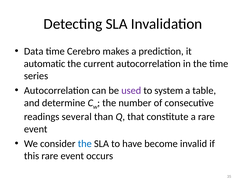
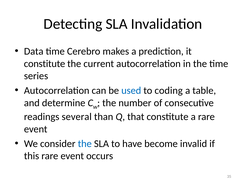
automatic at (45, 63): automatic -> constitute
used colour: purple -> blue
system: system -> coding
